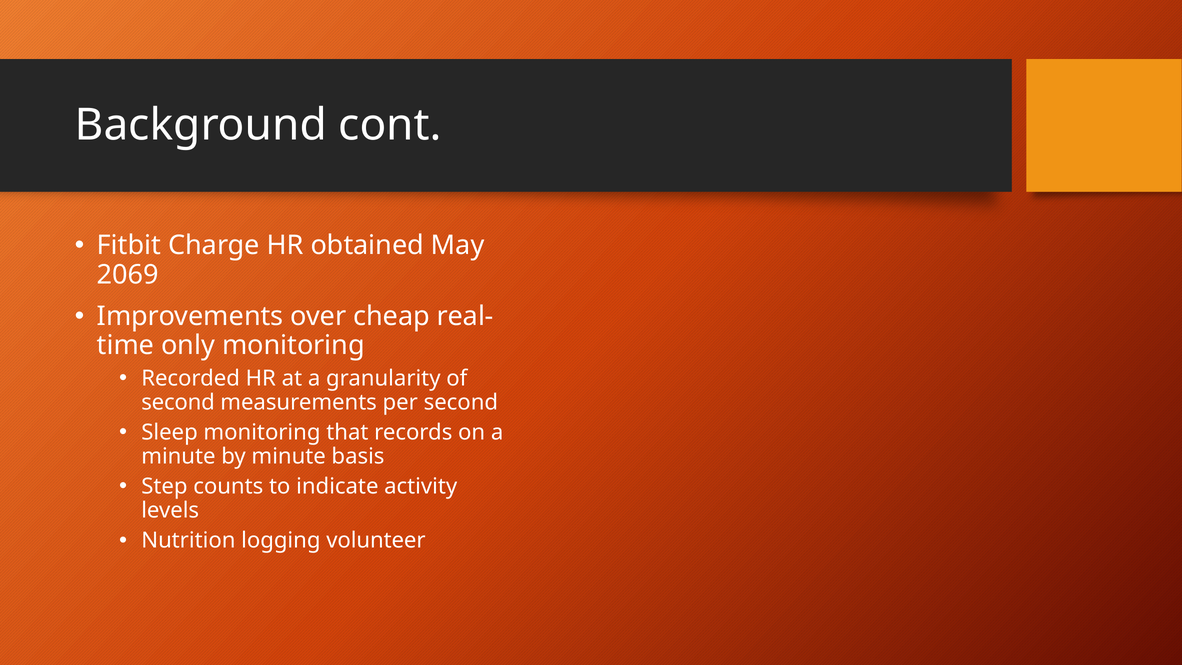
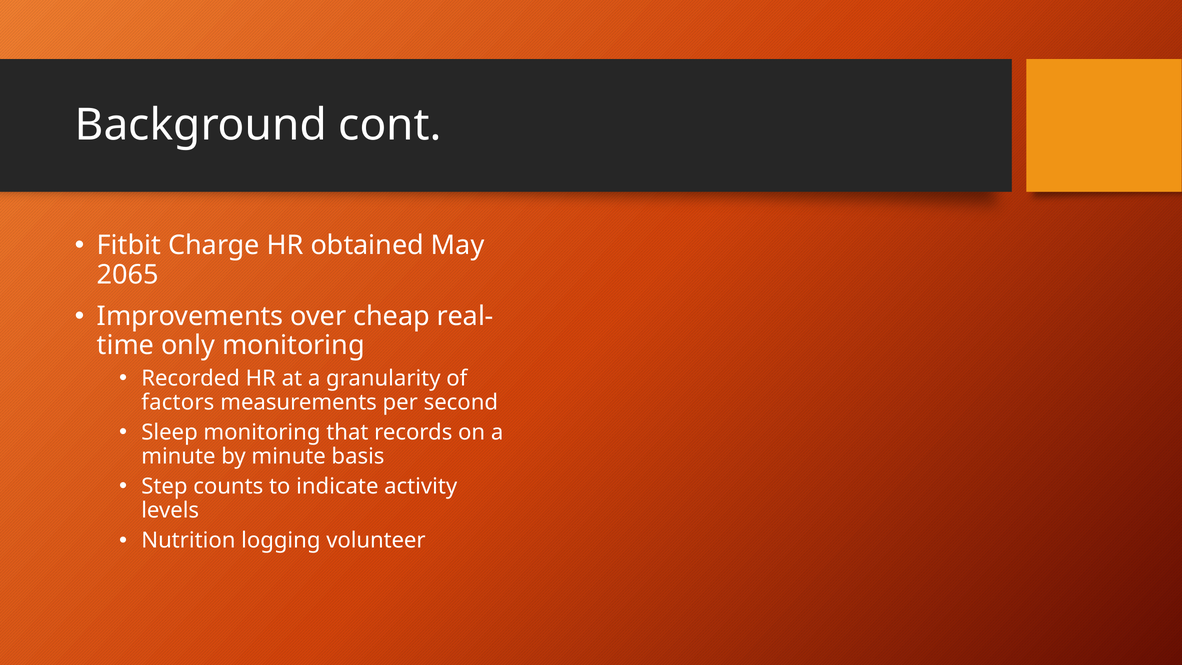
2069: 2069 -> 2065
second at (178, 402): second -> factors
